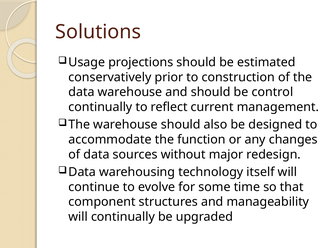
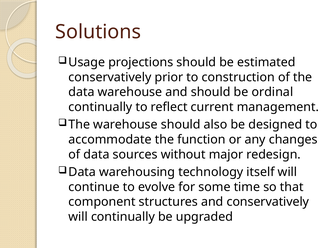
control: control -> ordinal
and manageability: manageability -> conservatively
